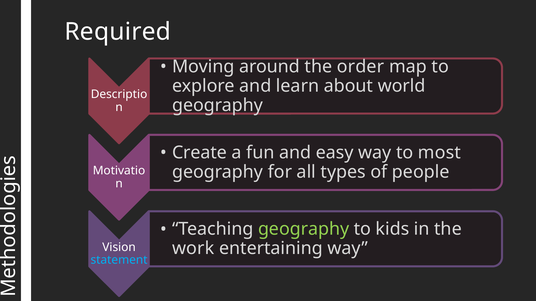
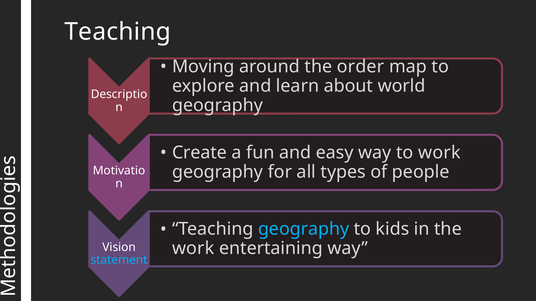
Required at (118, 32): Required -> Teaching
to most: most -> work
geography at (304, 229) colour: light green -> light blue
